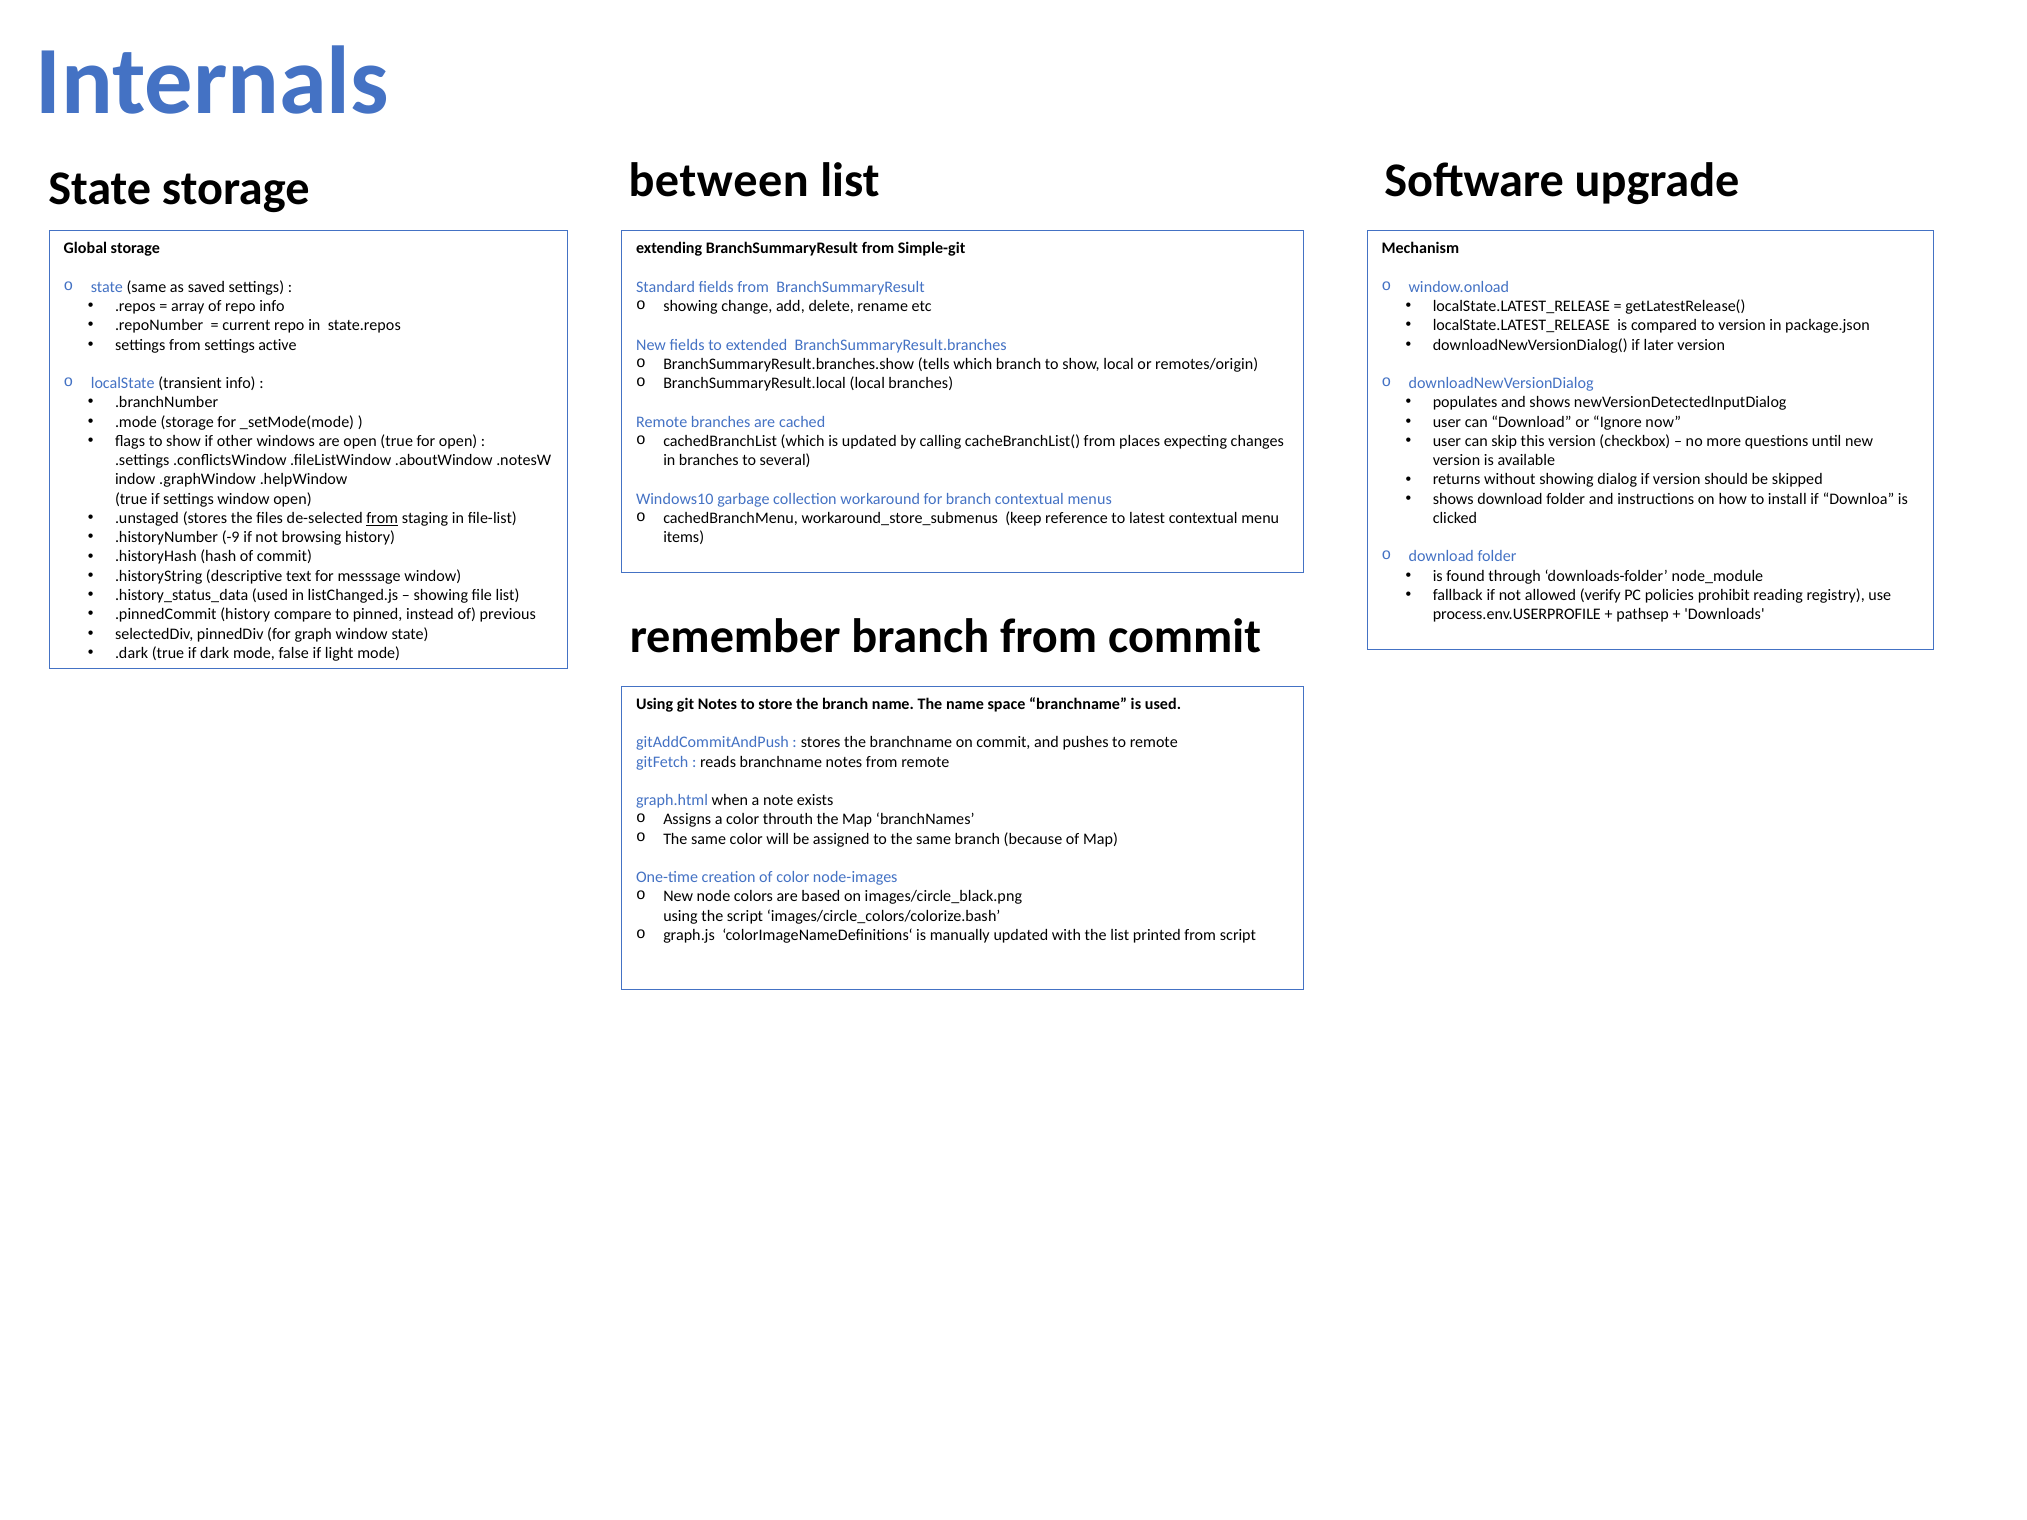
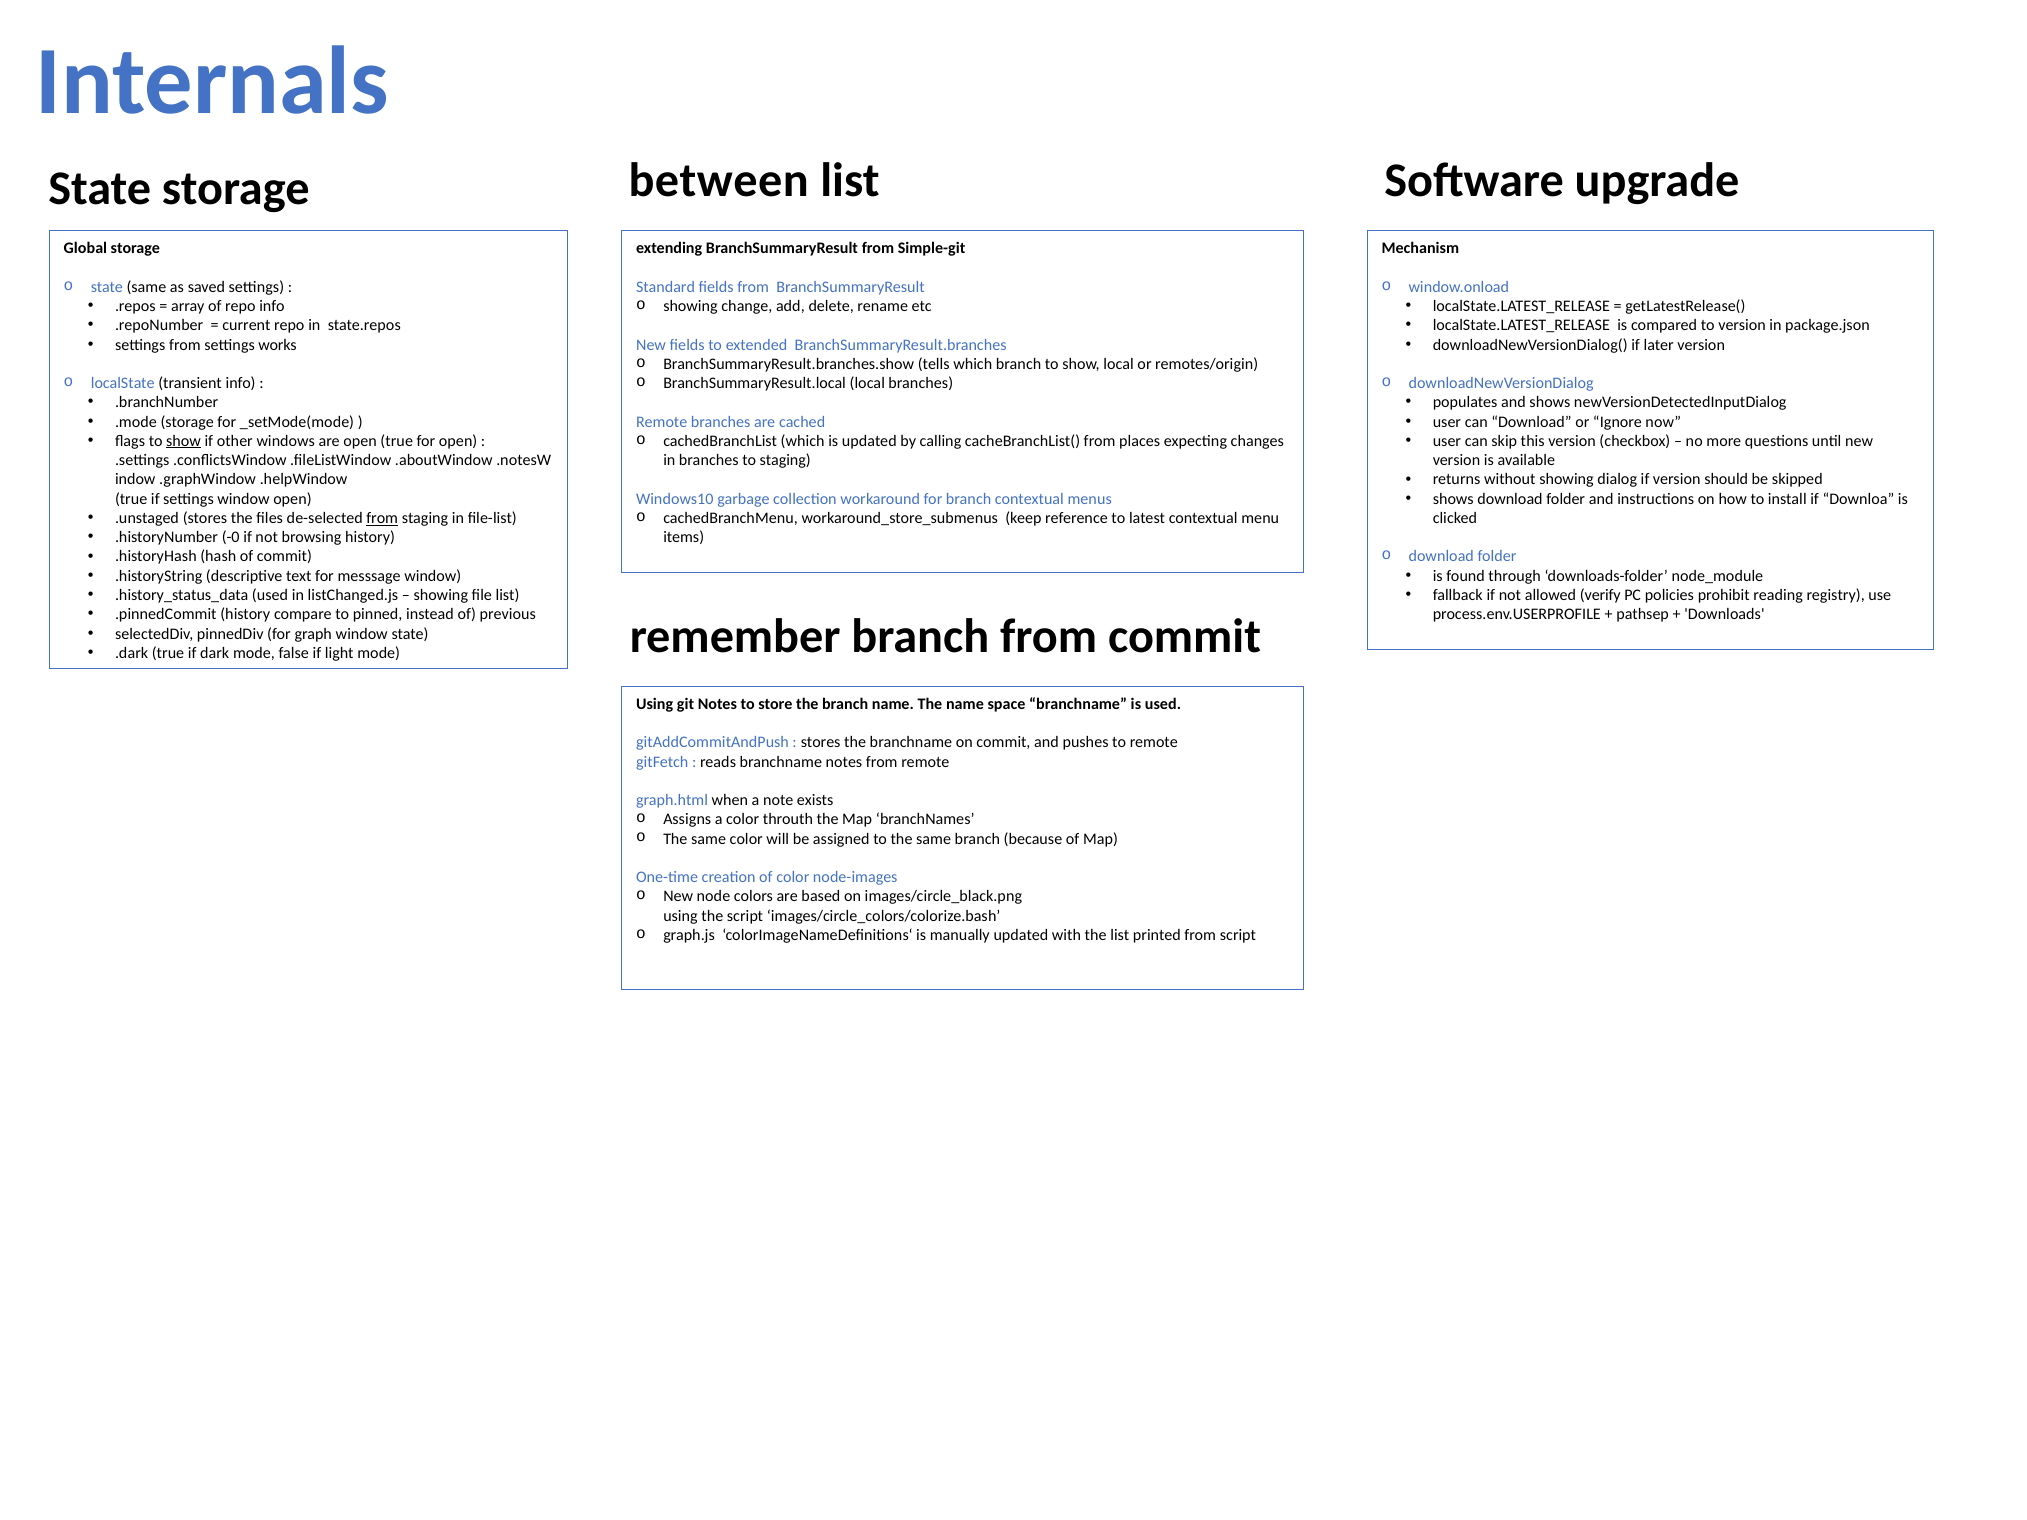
active: active -> works
show at (183, 441) underline: none -> present
to several: several -> staging
-9: -9 -> -0
